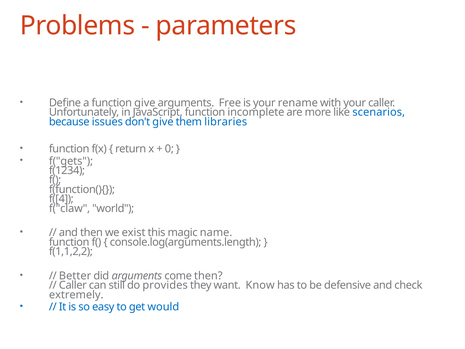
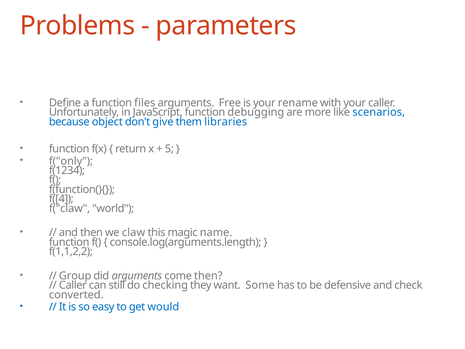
function give: give -> files
incomplete: incomplete -> debugging
issues: issues -> object
0: 0 -> 5
f("gets: f("gets -> f("only
exist: exist -> claw
Better: Better -> Group
provides: provides -> checking
Know: Know -> Some
extremely: extremely -> converted
